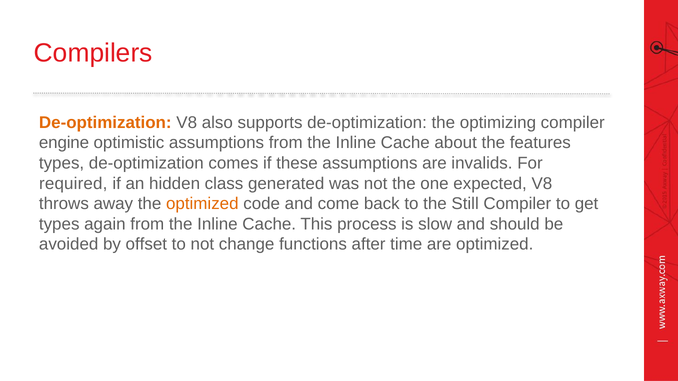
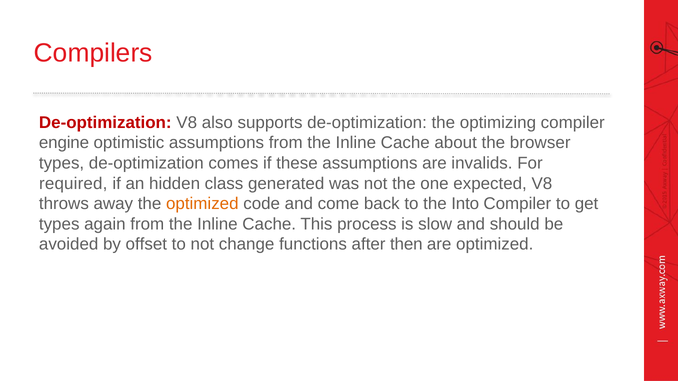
De-optimization at (105, 123) colour: orange -> red
features: features -> browser
Still: Still -> Into
time: time -> then
